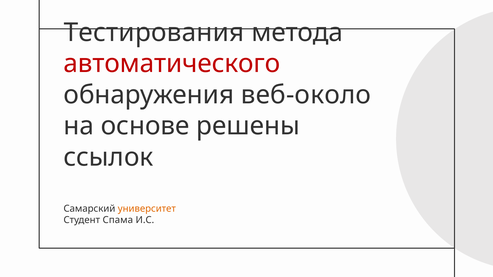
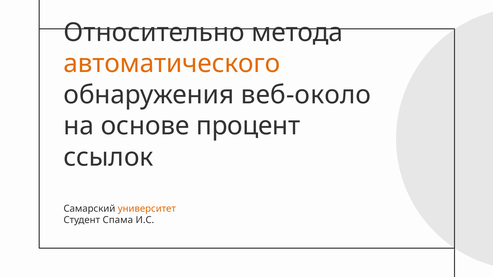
Тестирования: Тестирования -> Относительно
автоматического colour: red -> orange
решены: решены -> процент
